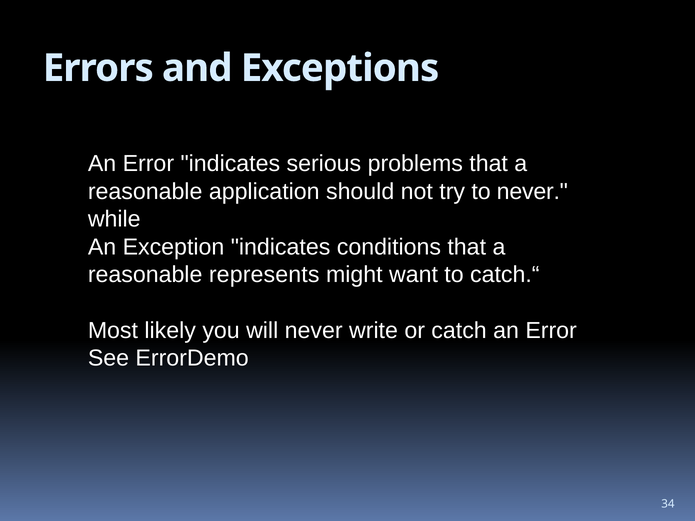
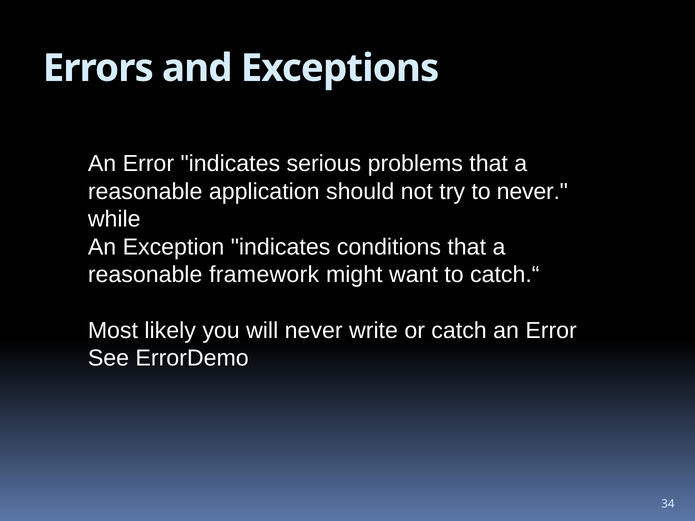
represents: represents -> framework
